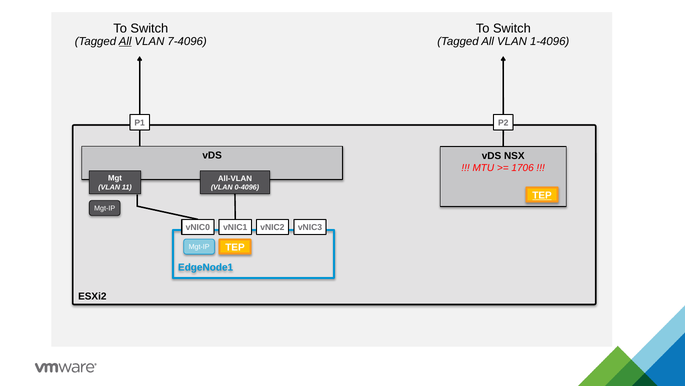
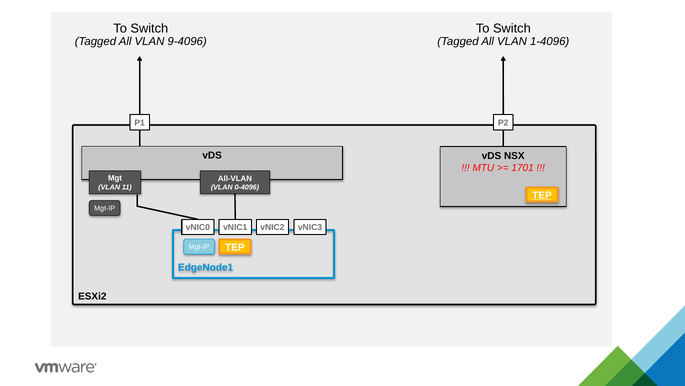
All at (125, 41) underline: present -> none
7-4096: 7-4096 -> 9-4096
1706: 1706 -> 1701
